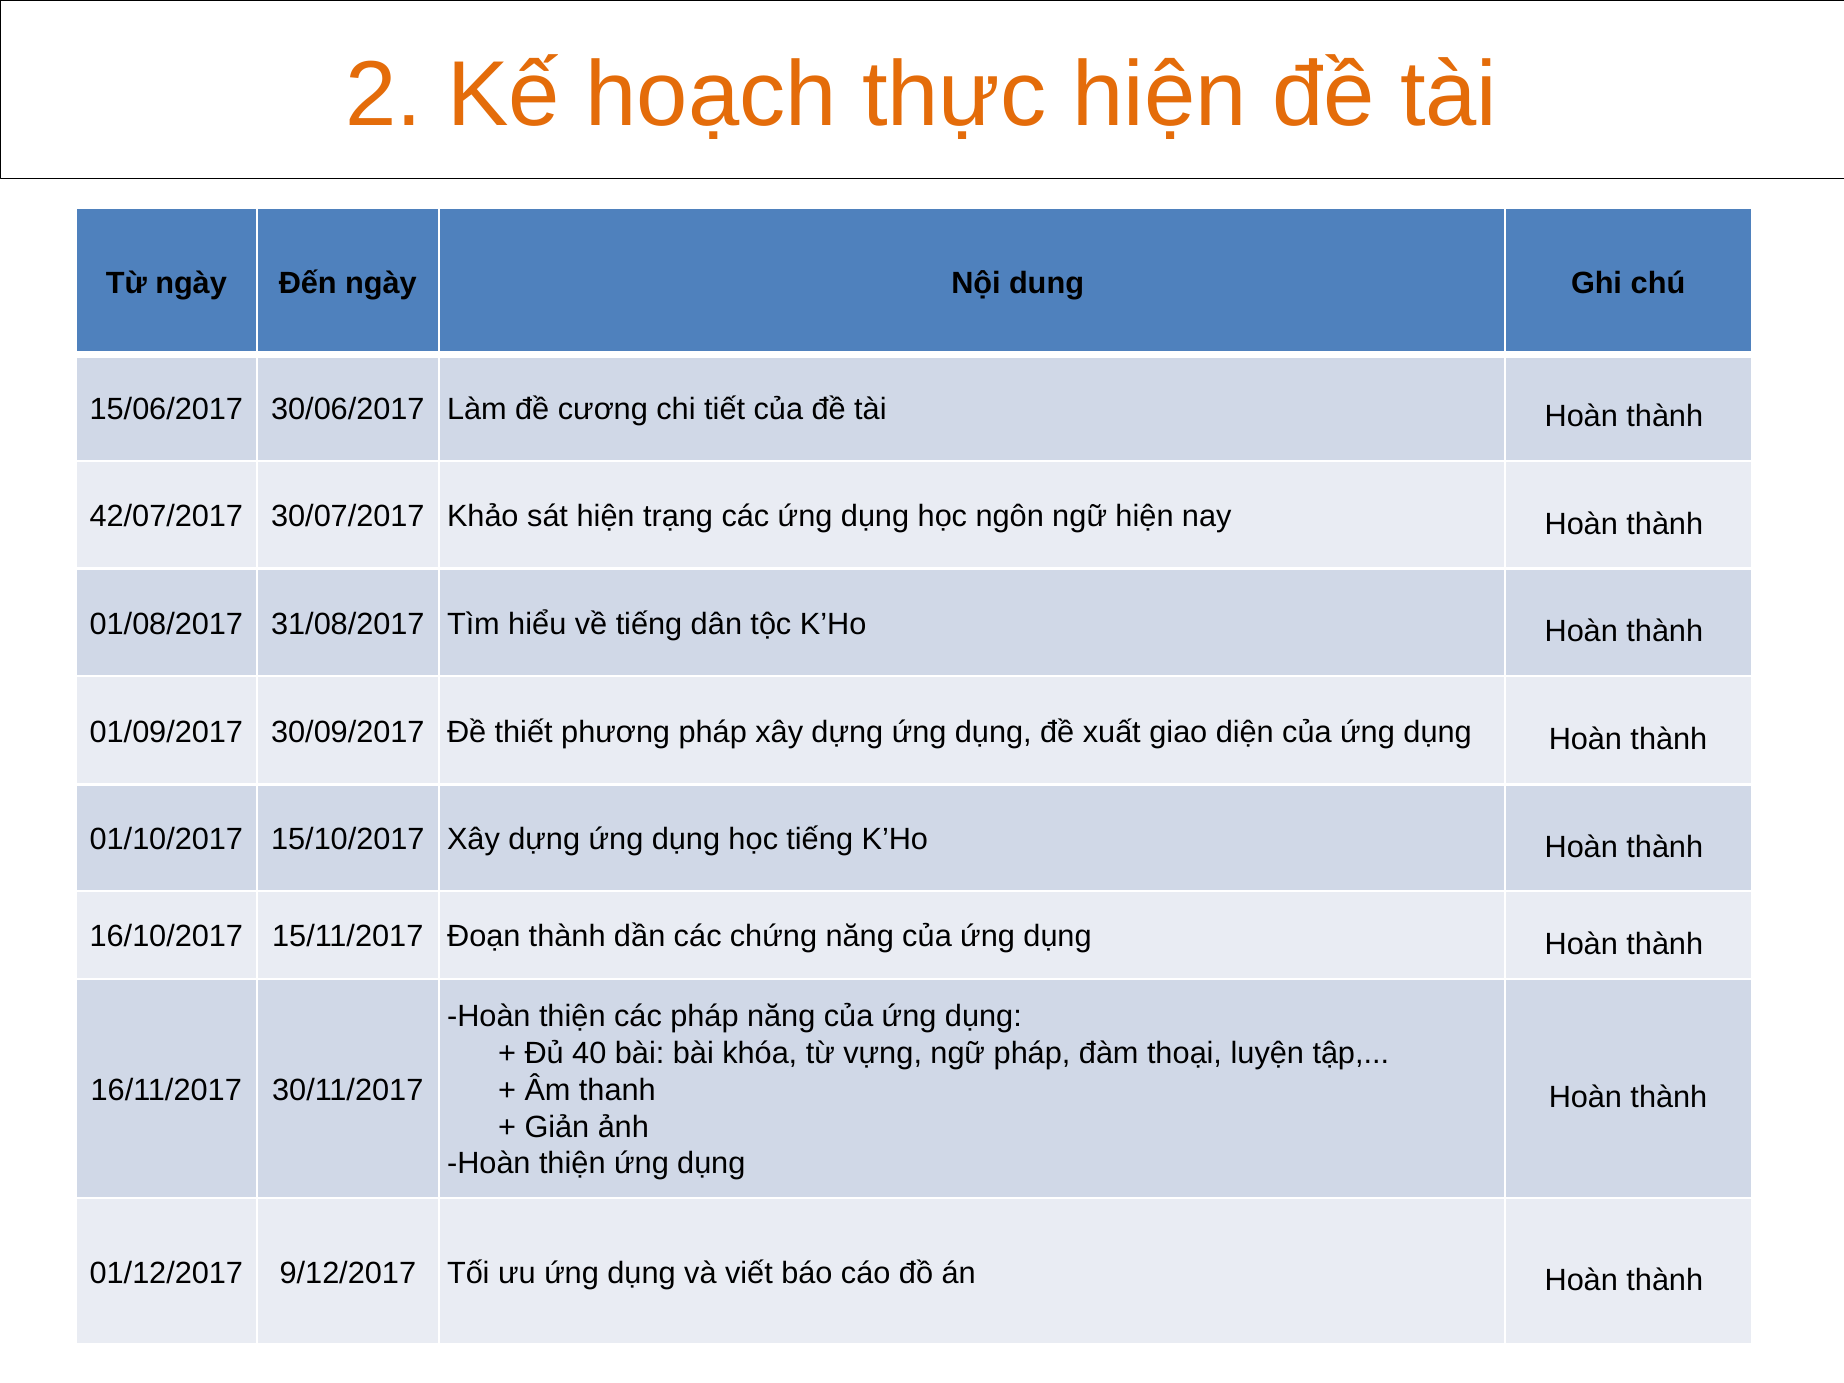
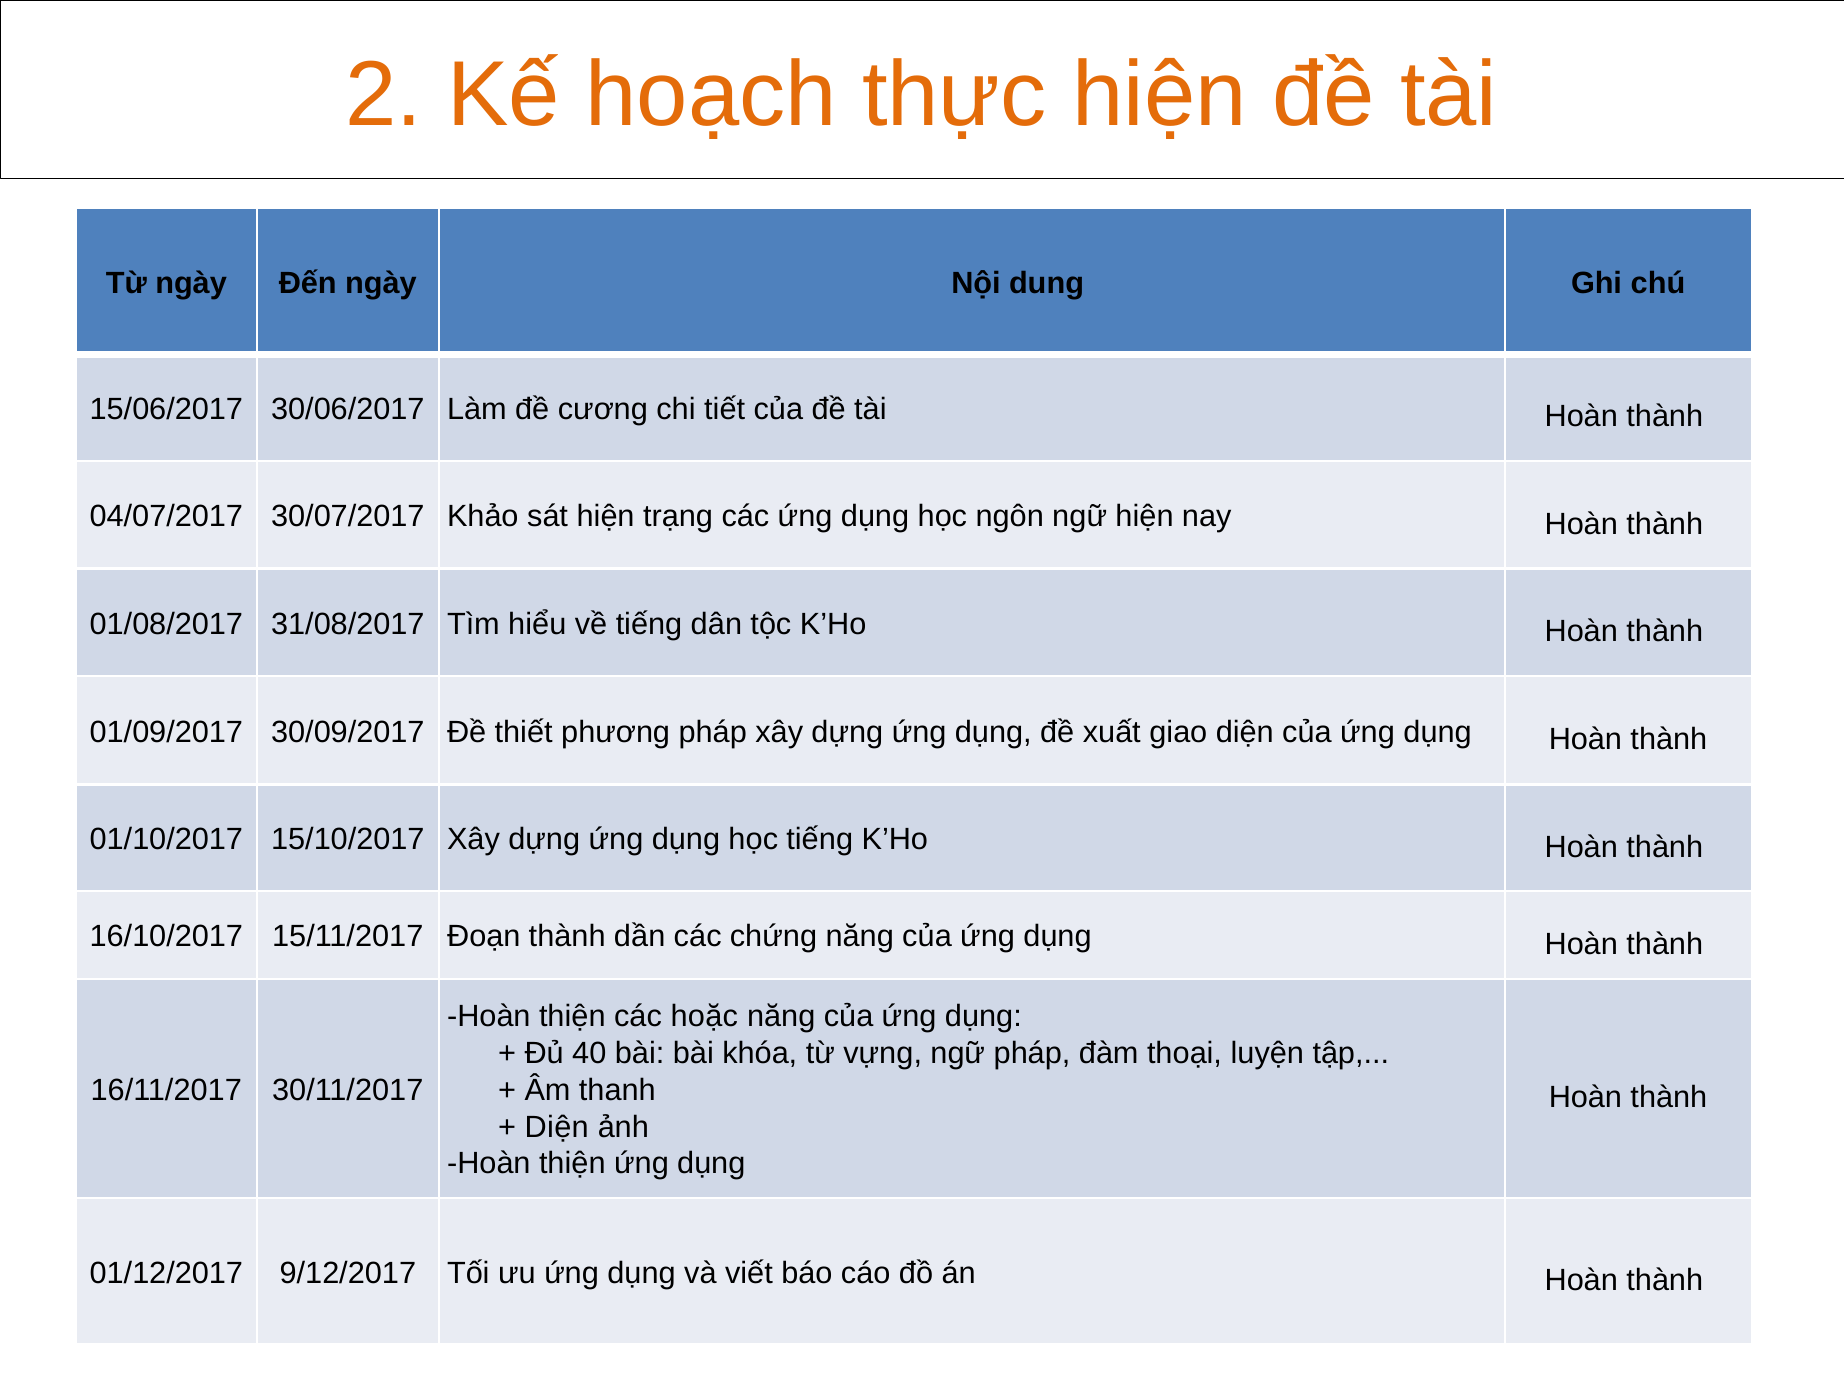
42/07/2017: 42/07/2017 -> 04/07/2017
các pháp: pháp -> hoặc
Giản at (557, 1127): Giản -> Diện
